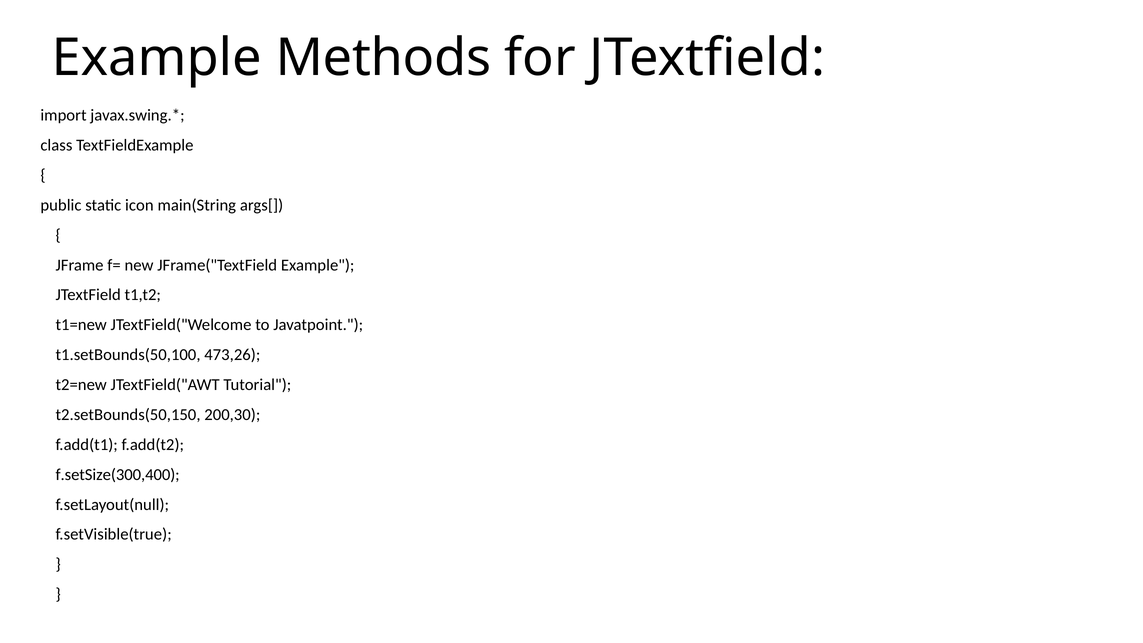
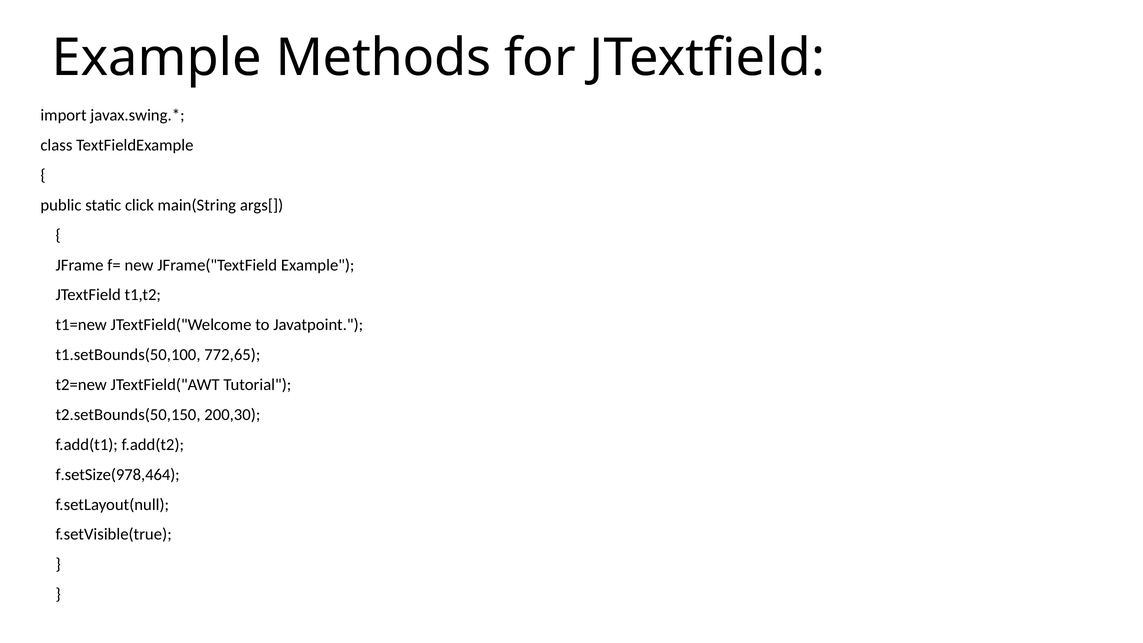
icon: icon -> click
473,26: 473,26 -> 772,65
f.setSize(300,400: f.setSize(300,400 -> f.setSize(978,464
